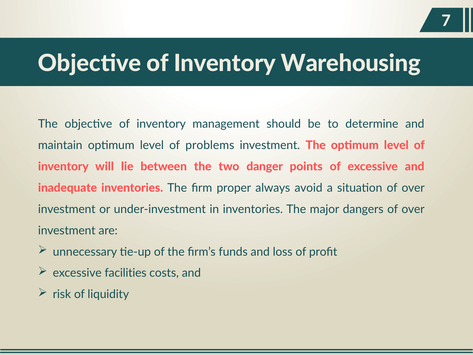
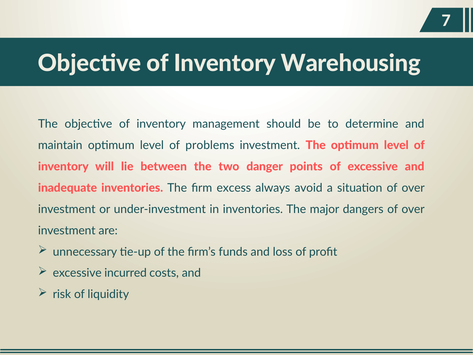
proper: proper -> excess
facilities: facilities -> incurred
